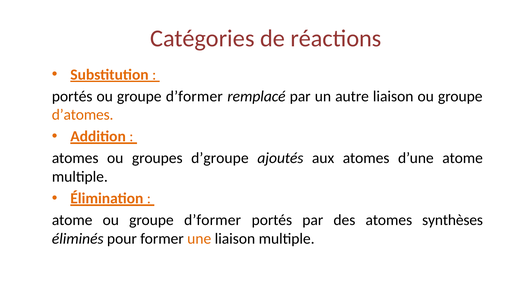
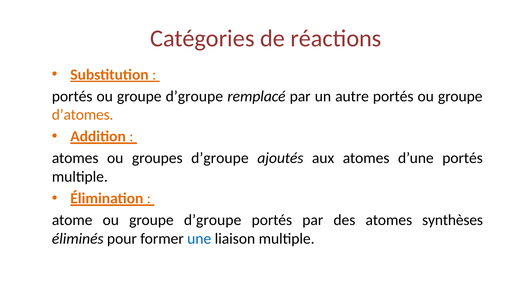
d’former at (194, 96): d’former -> d’groupe
autre liaison: liaison -> portés
d’une atome: atome -> portés
atome ou groupe d’former: d’former -> d’groupe
une colour: orange -> blue
